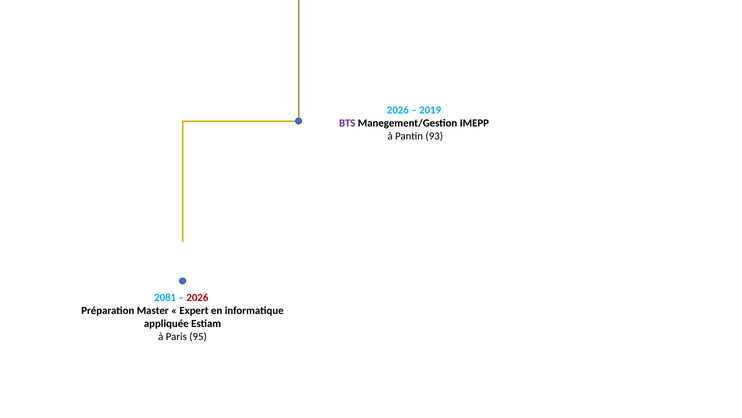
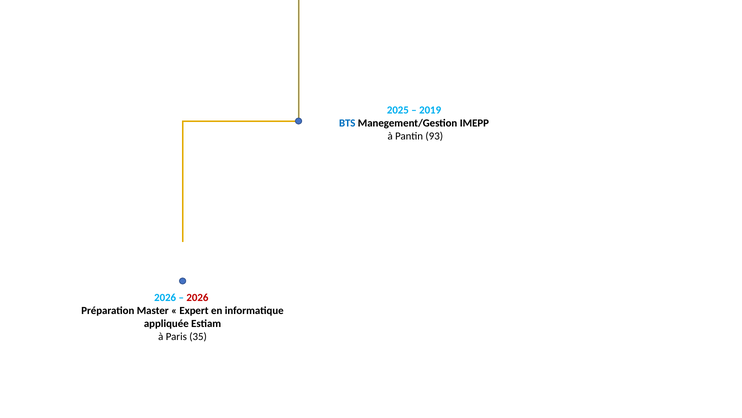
2026 at (398, 110): 2026 -> 2025
BTS colour: purple -> blue
2081 at (165, 297): 2081 -> 2026
95: 95 -> 35
